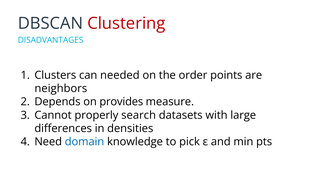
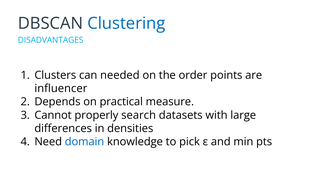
Clustering colour: red -> blue
neighbors: neighbors -> influencer
provides: provides -> practical
